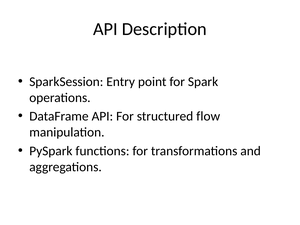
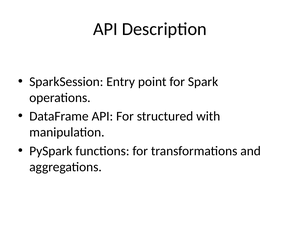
flow: flow -> with
